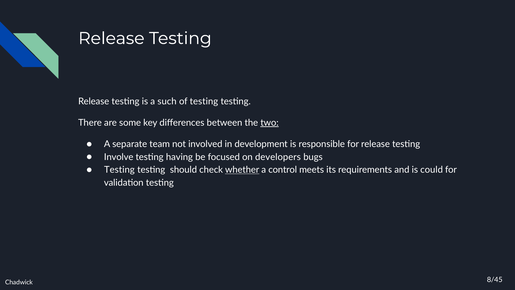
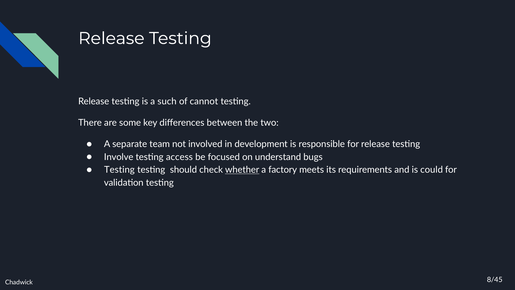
of testing: testing -> cannot
two underline: present -> none
having: having -> access
developers: developers -> understand
control: control -> factory
